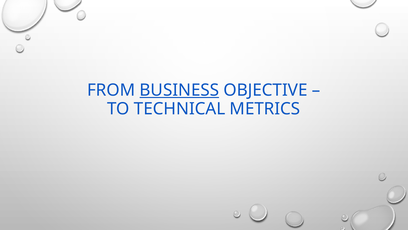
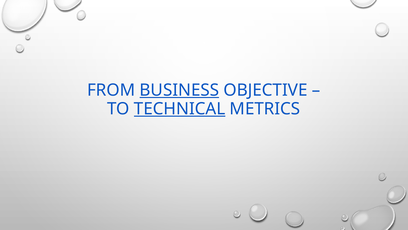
TECHNICAL underline: none -> present
